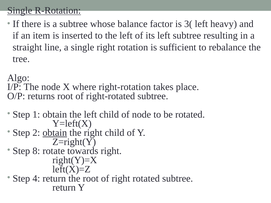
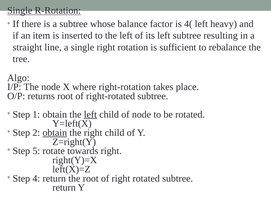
3(: 3( -> 4(
left at (90, 115) underline: none -> present
8: 8 -> 5
